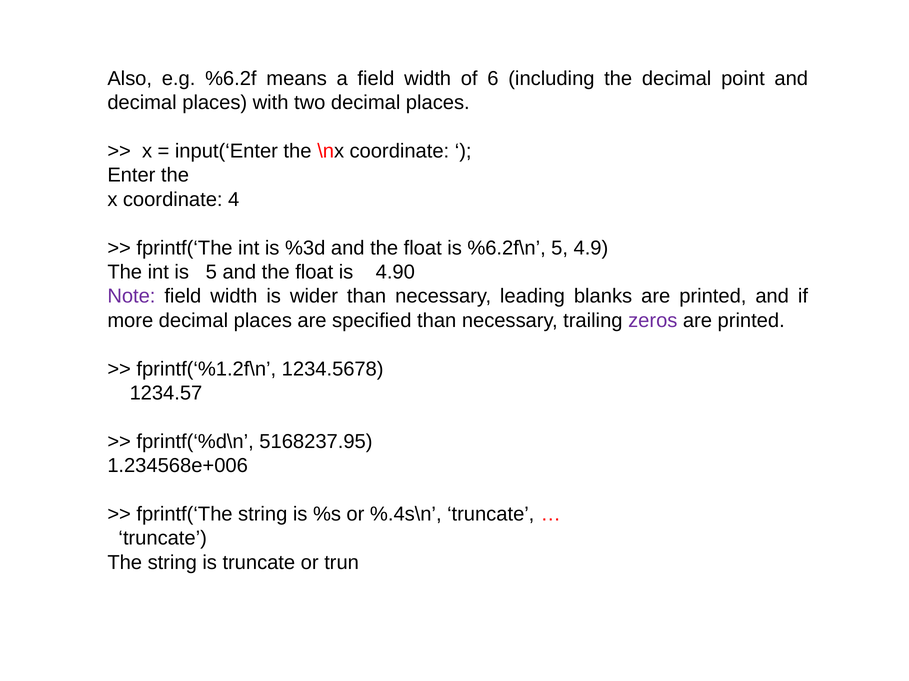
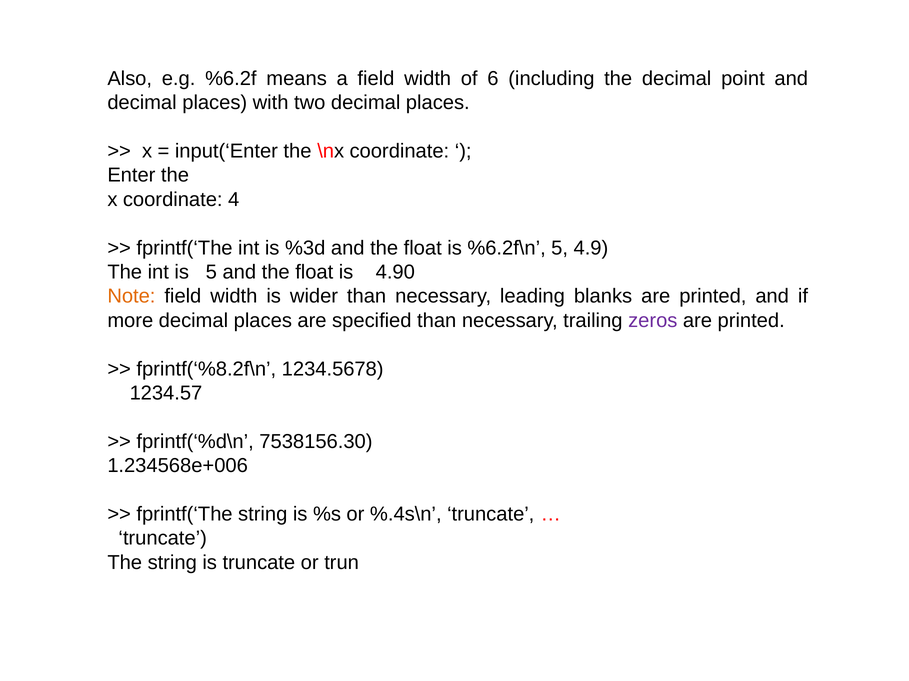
Note colour: purple -> orange
fprintf(‘%1.2f\n: fprintf(‘%1.2f\n -> fprintf(‘%8.2f\n
5168237.95: 5168237.95 -> 7538156.30
